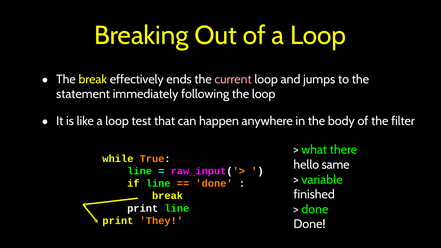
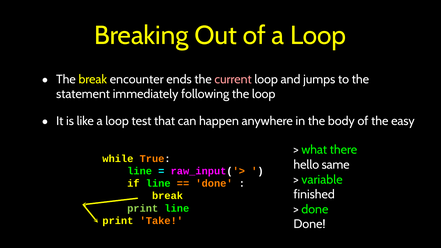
effectively: effectively -> encounter
filter: filter -> easy
print at (143, 208) colour: white -> light green
They: They -> Take
